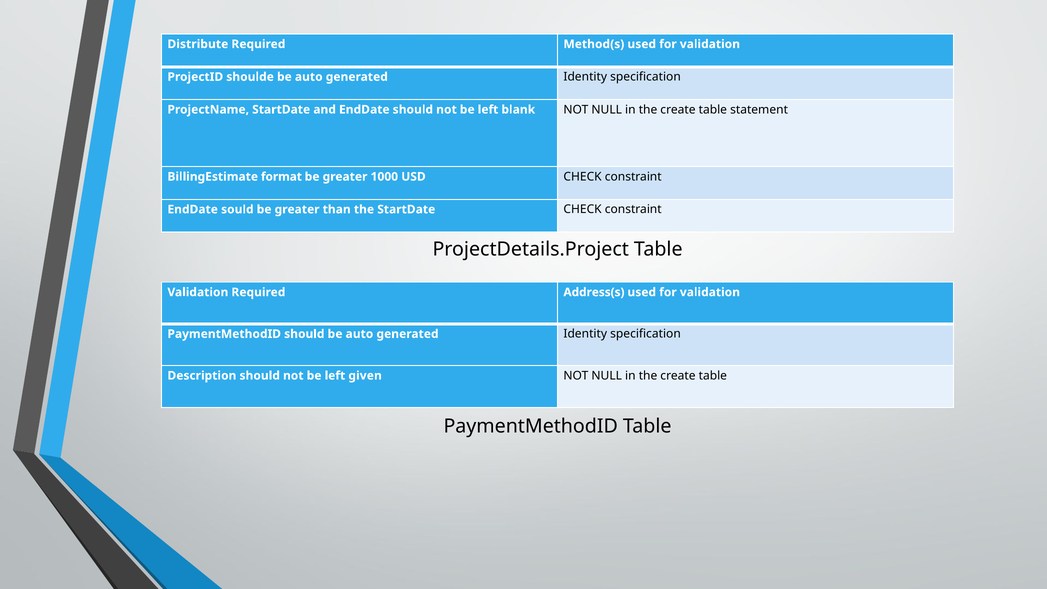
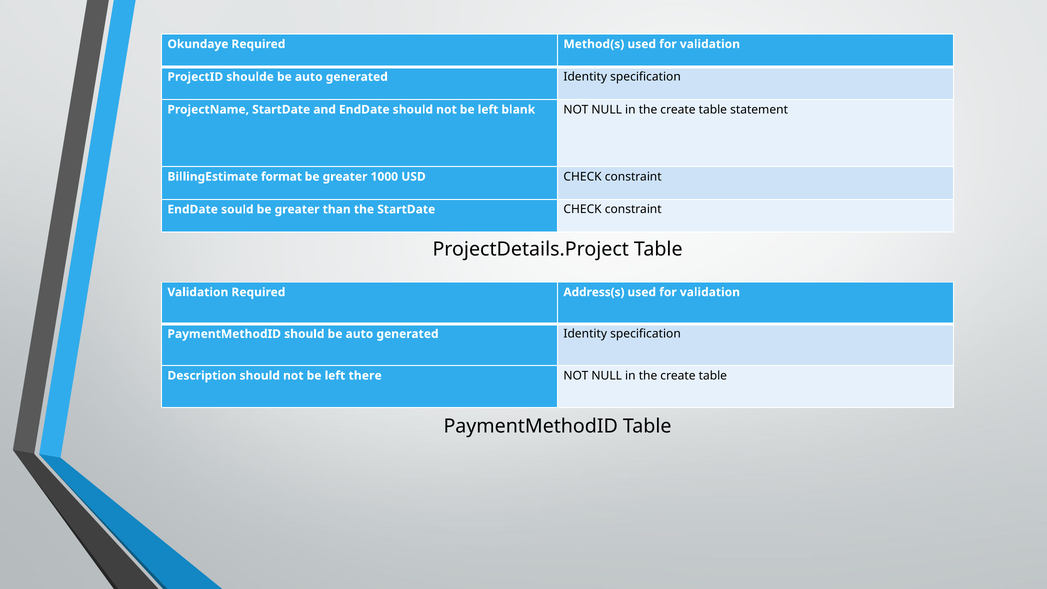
Distribute: Distribute -> Okundaye
given: given -> there
